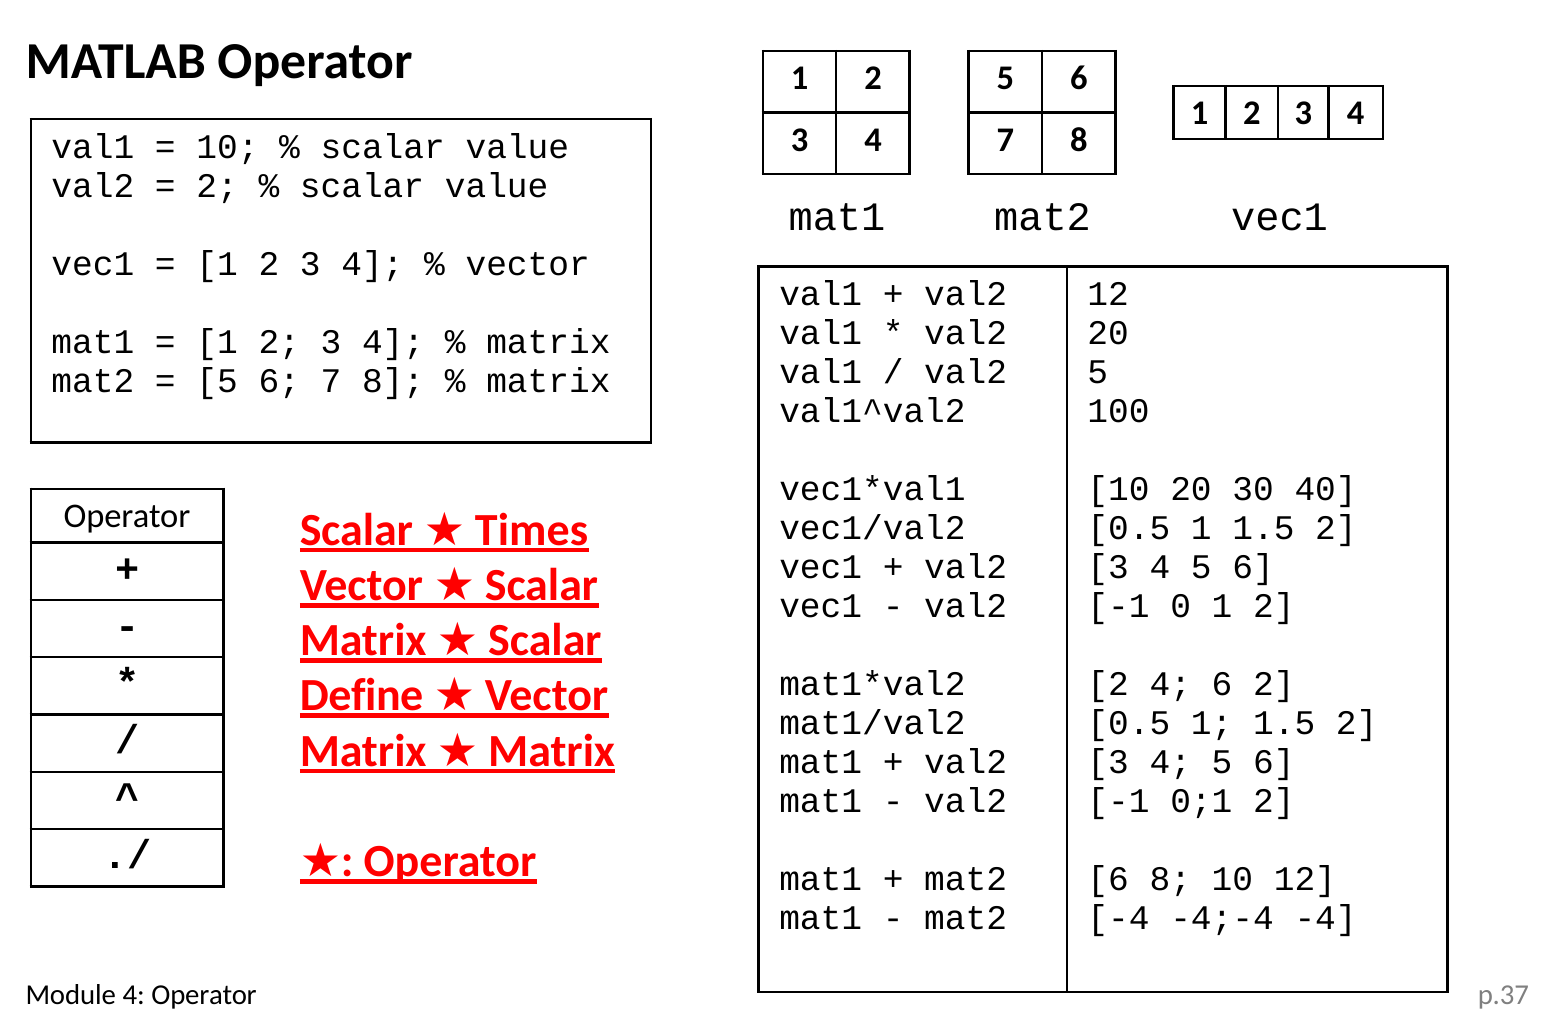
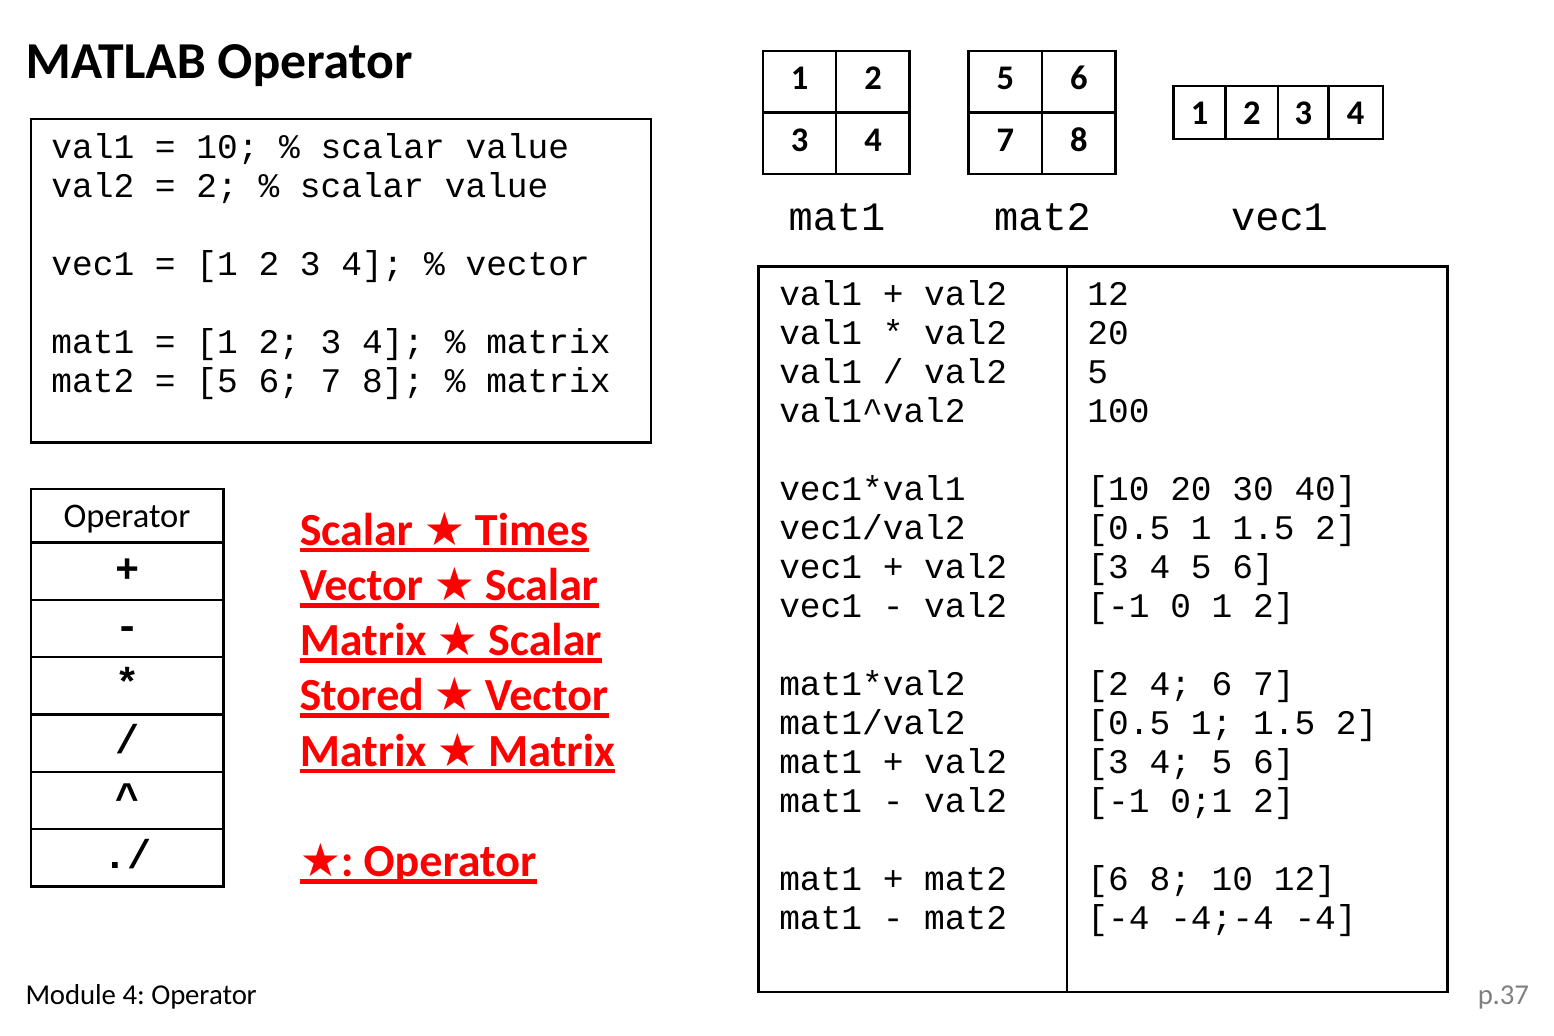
4 6 2: 2 -> 7
Define: Define -> Stored
